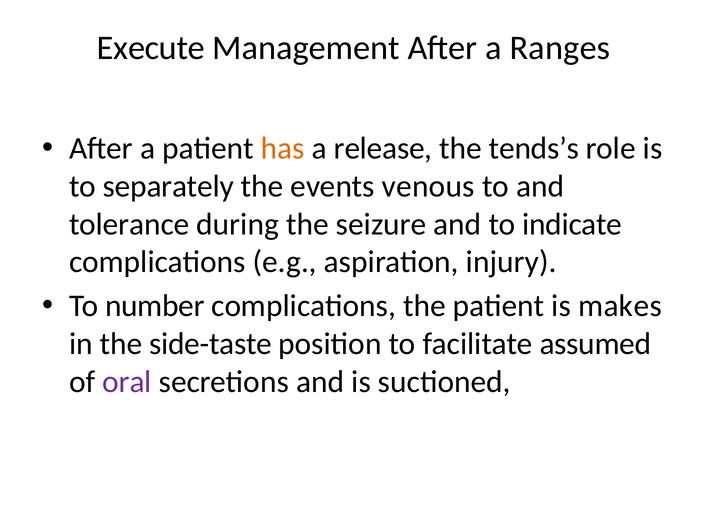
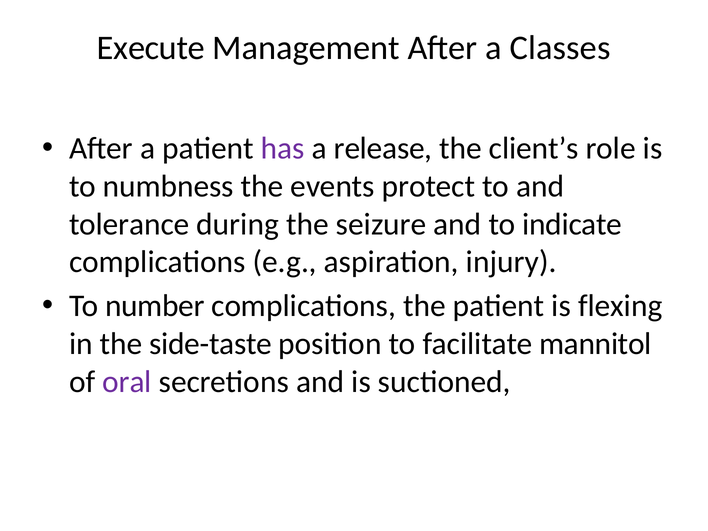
Ranges: Ranges -> Classes
has colour: orange -> purple
tends’s: tends’s -> client’s
separately: separately -> numbness
venous: venous -> protect
makes: makes -> flexing
assumed: assumed -> mannitol
